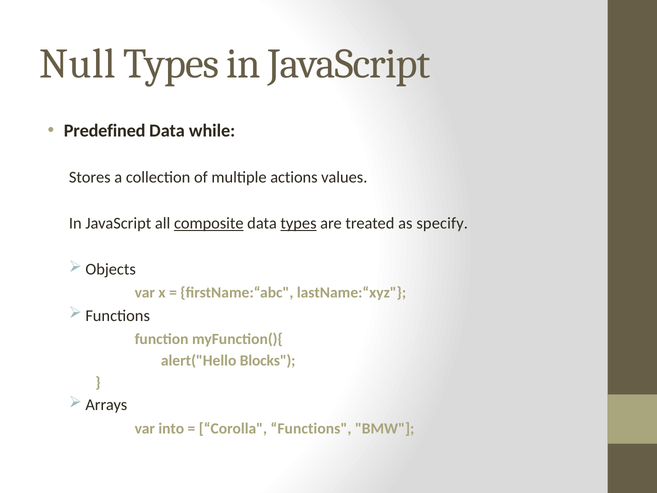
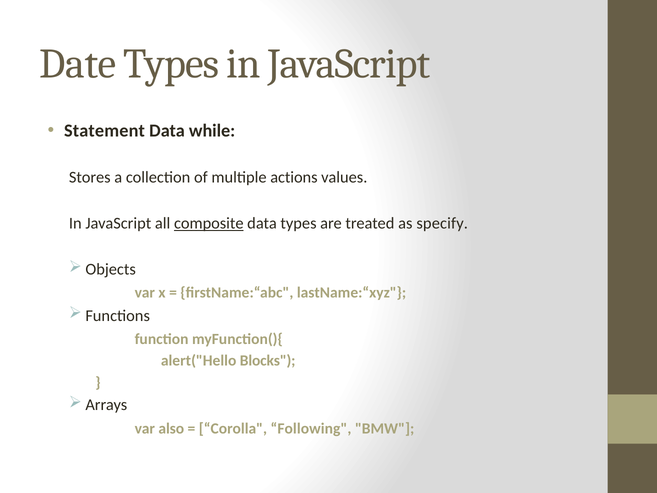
Null: Null -> Date
Predefined: Predefined -> Statement
types at (298, 223) underline: present -> none
into: into -> also
Corolla Functions: Functions -> Following
